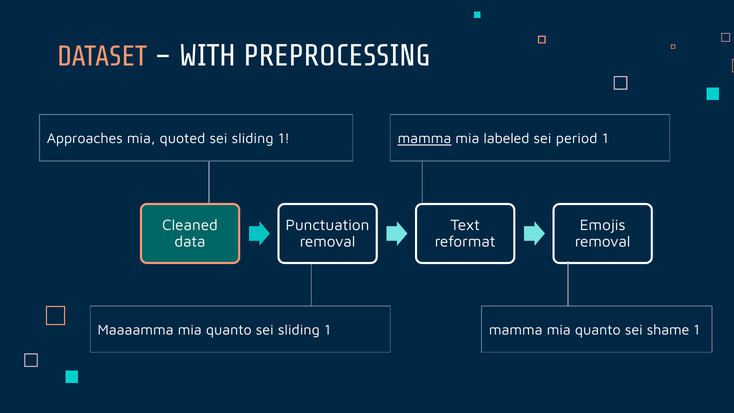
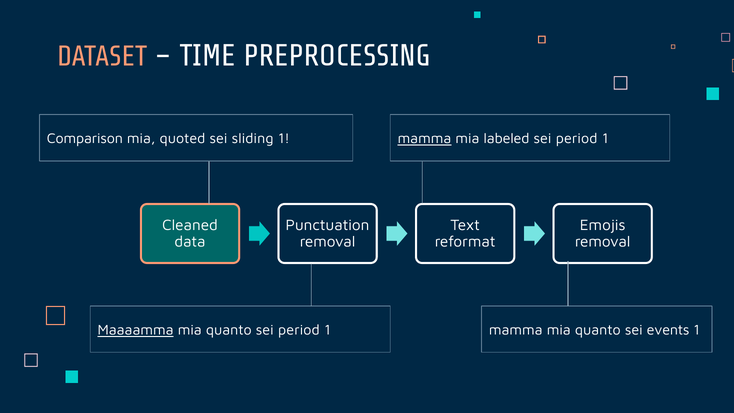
WITH: WITH -> TIME
Approaches: Approaches -> Comparison
Maaaamma underline: none -> present
quanto sei sliding: sliding -> period
shame: shame -> events
